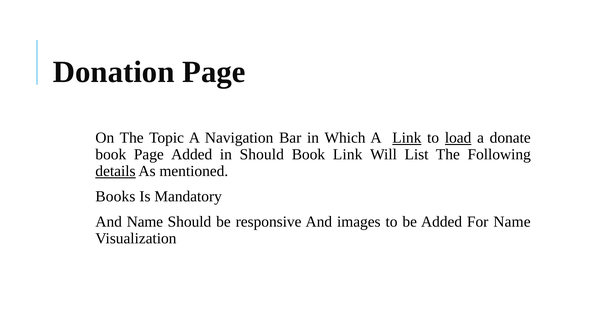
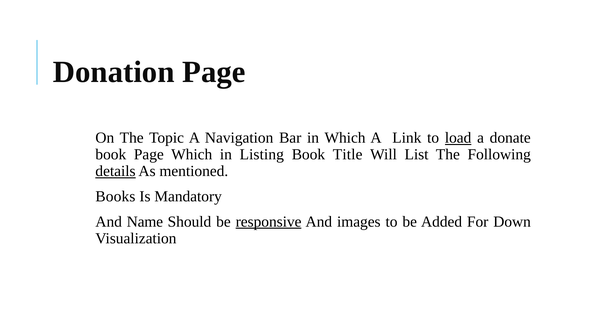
Link at (407, 138) underline: present -> none
Page Added: Added -> Which
in Should: Should -> Listing
Book Link: Link -> Title
responsive underline: none -> present
For Name: Name -> Down
